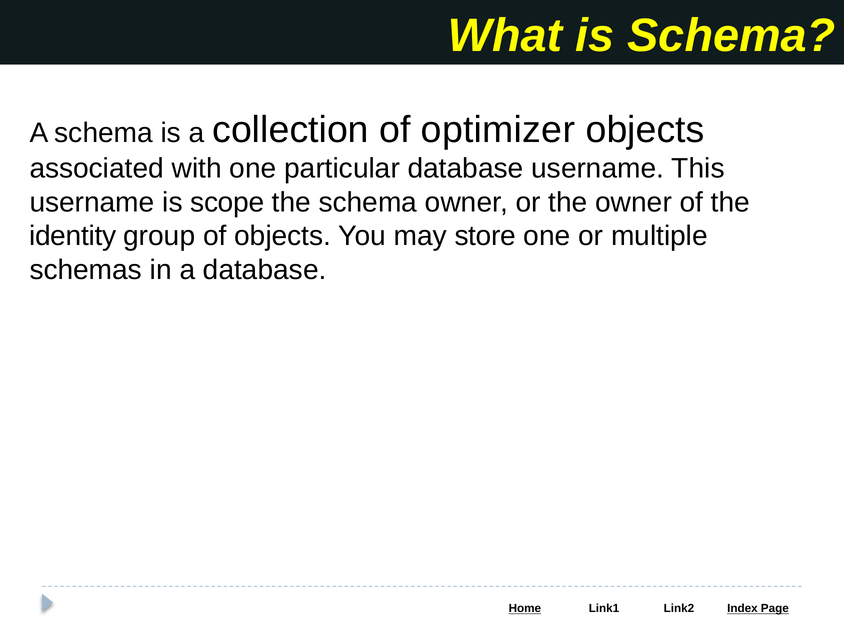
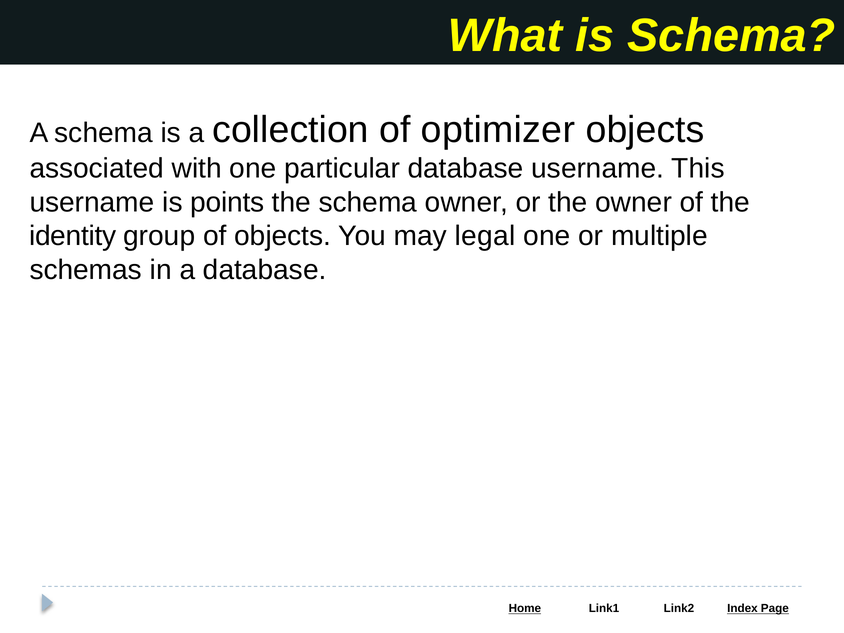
scope: scope -> points
store: store -> legal
